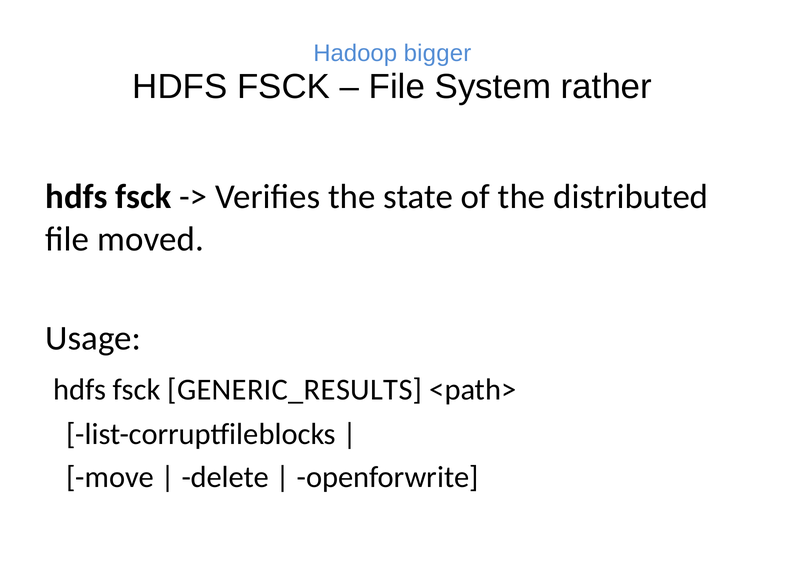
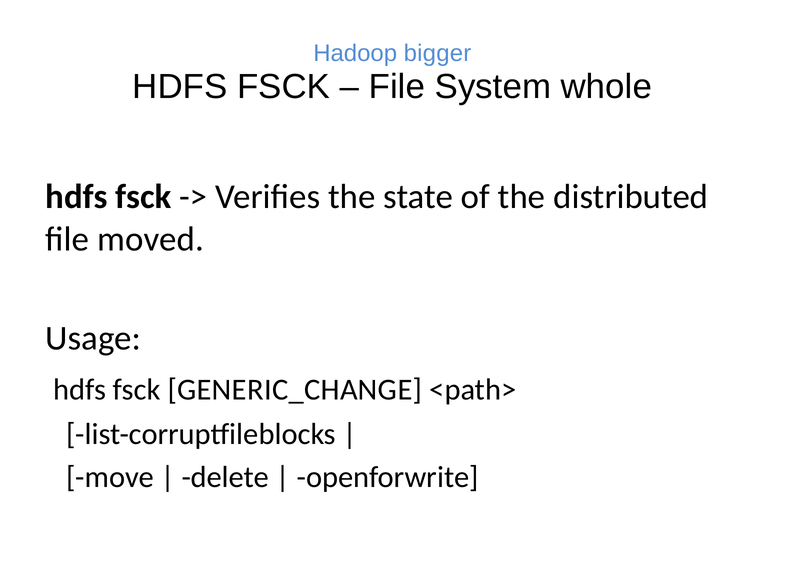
rather: rather -> whole
GENERIC_RESULTS: GENERIC_RESULTS -> GENERIC_CHANGE
